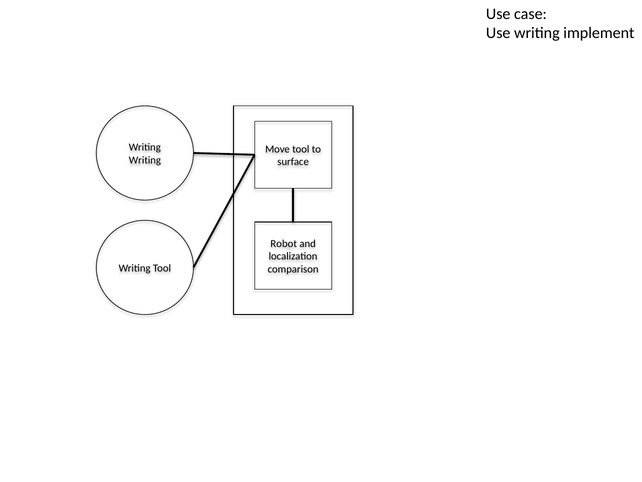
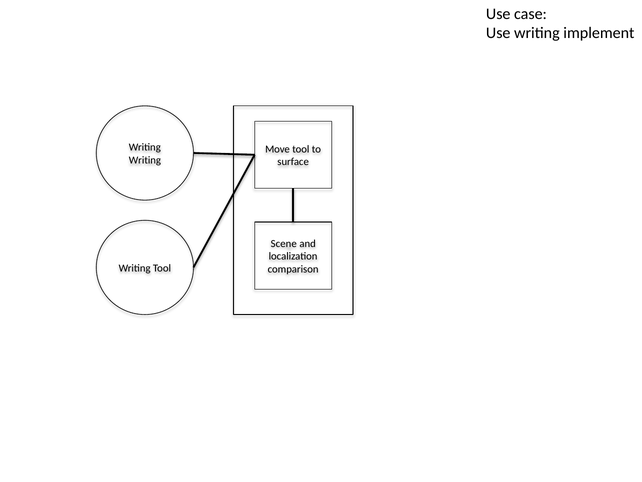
Robot: Robot -> Scene
